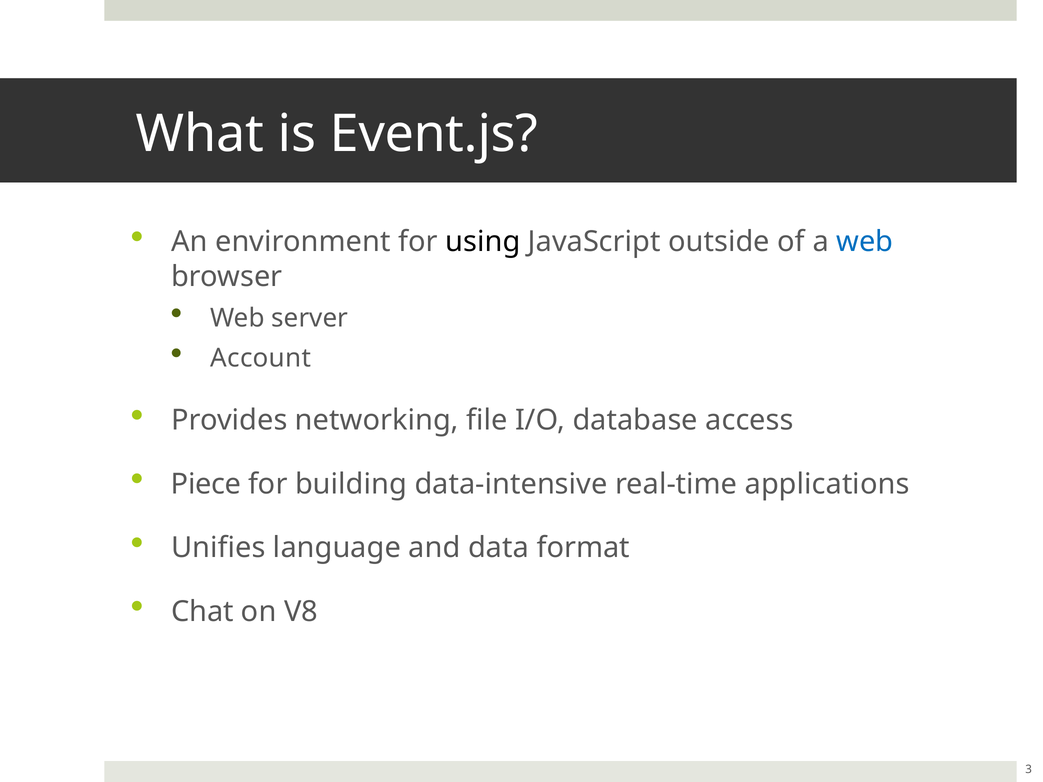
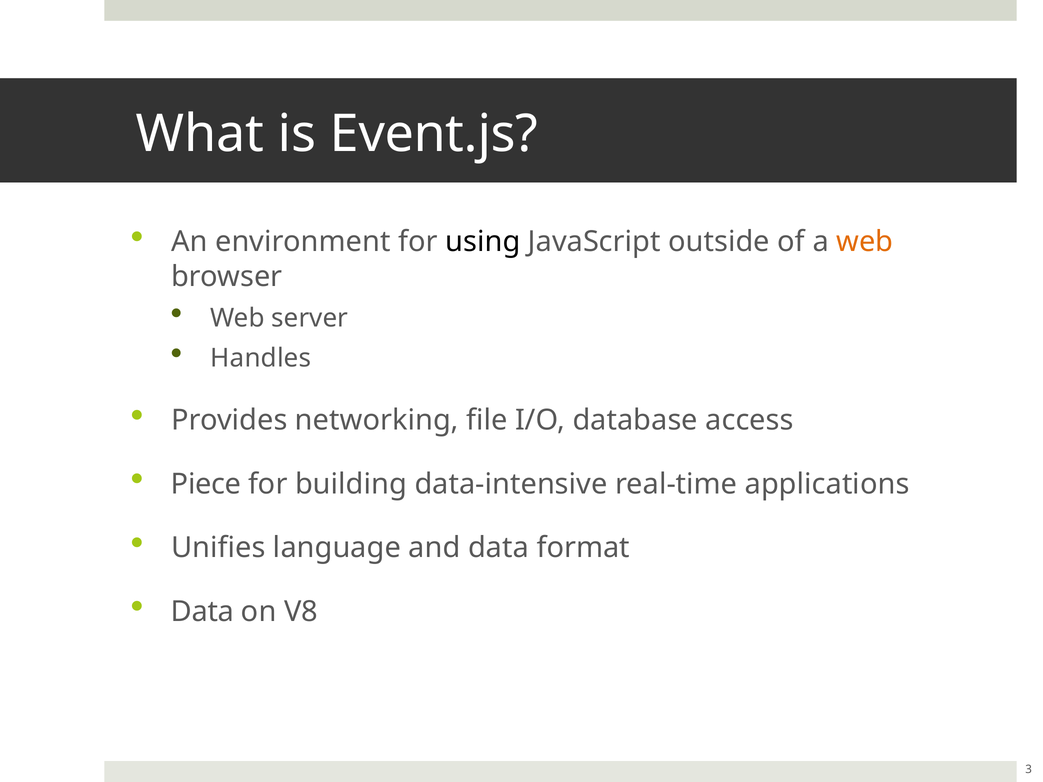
web at (865, 242) colour: blue -> orange
Account: Account -> Handles
Chat at (202, 612): Chat -> Data
